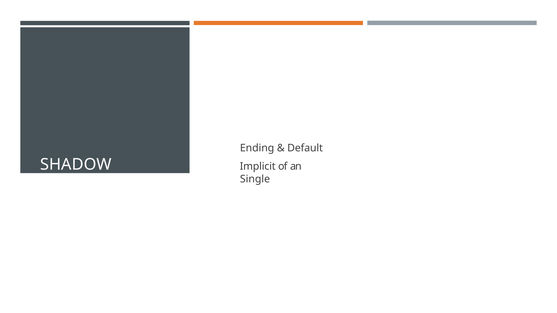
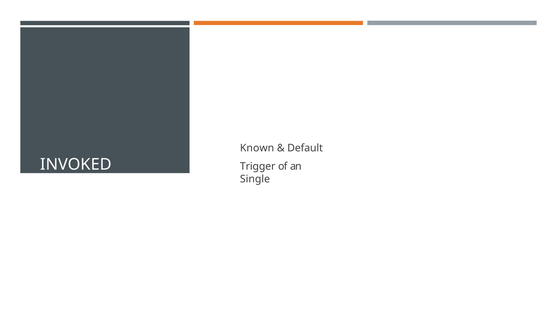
Ending: Ending -> Known
SHADOW: SHADOW -> INVOKED
Implicit: Implicit -> Trigger
